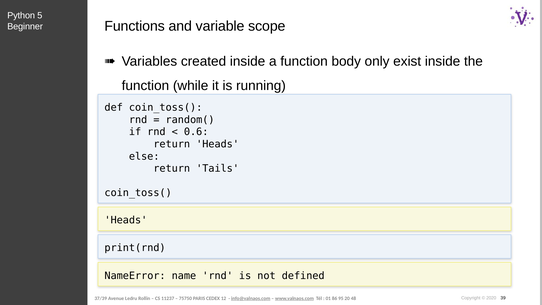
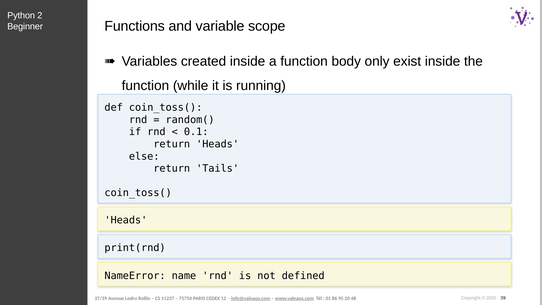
5: 5 -> 2
0.6: 0.6 -> 0.1
